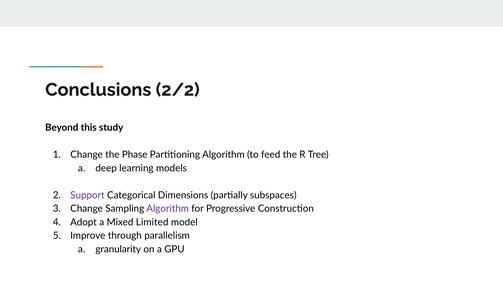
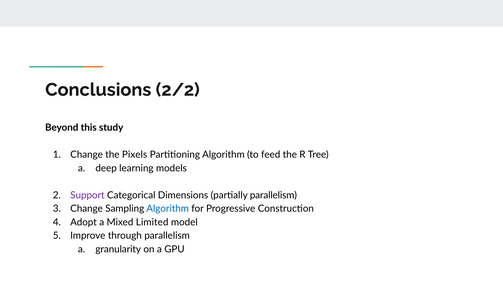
Phase: Phase -> Pixels
partially subspaces: subspaces -> parallelism
Algorithm at (168, 209) colour: purple -> blue
